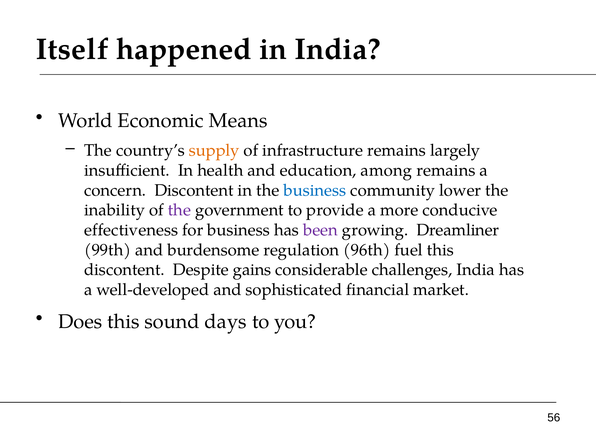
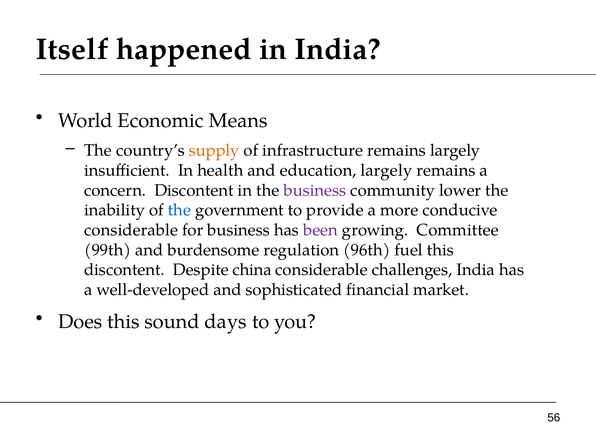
education among: among -> largely
business at (315, 190) colour: blue -> purple
the at (179, 210) colour: purple -> blue
effectiveness at (131, 230): effectiveness -> considerable
Dreamliner: Dreamliner -> Committee
gains: gains -> china
